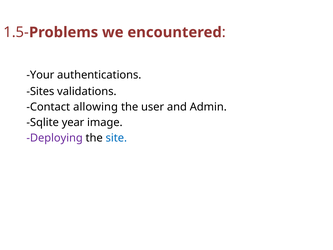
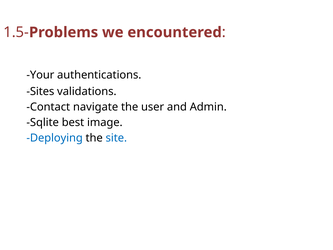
allowing: allowing -> navigate
year: year -> best
Deploying colour: purple -> blue
